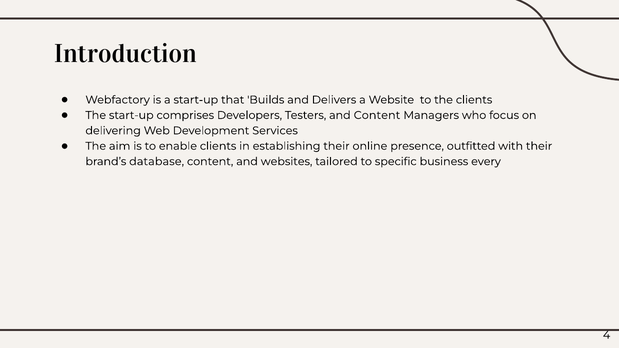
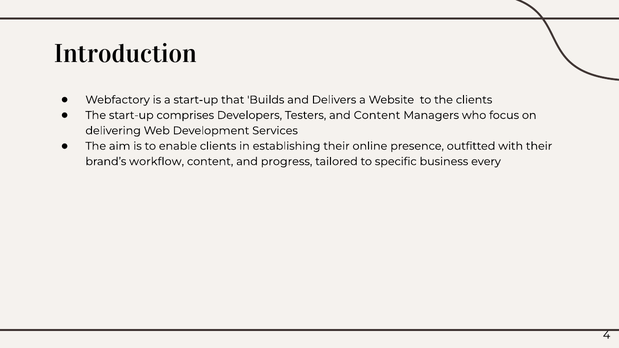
database: database -> workflow
websites: websites -> progress
